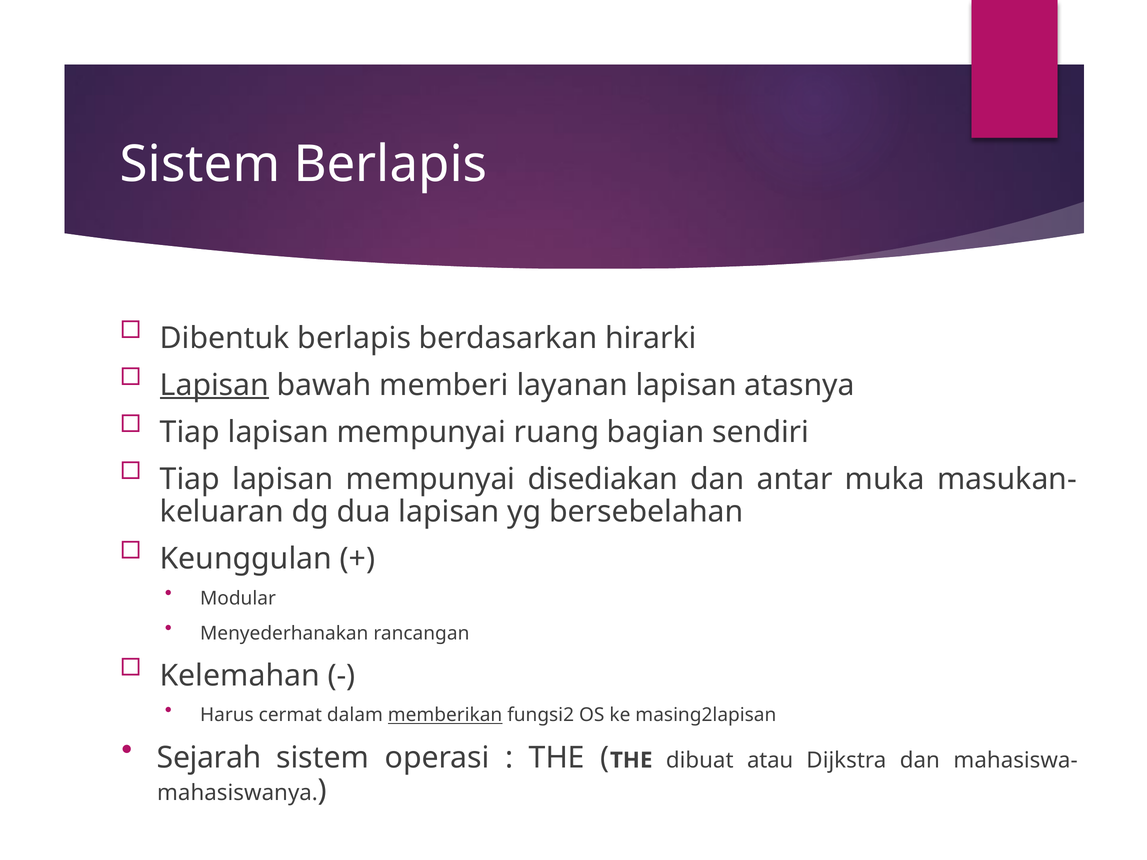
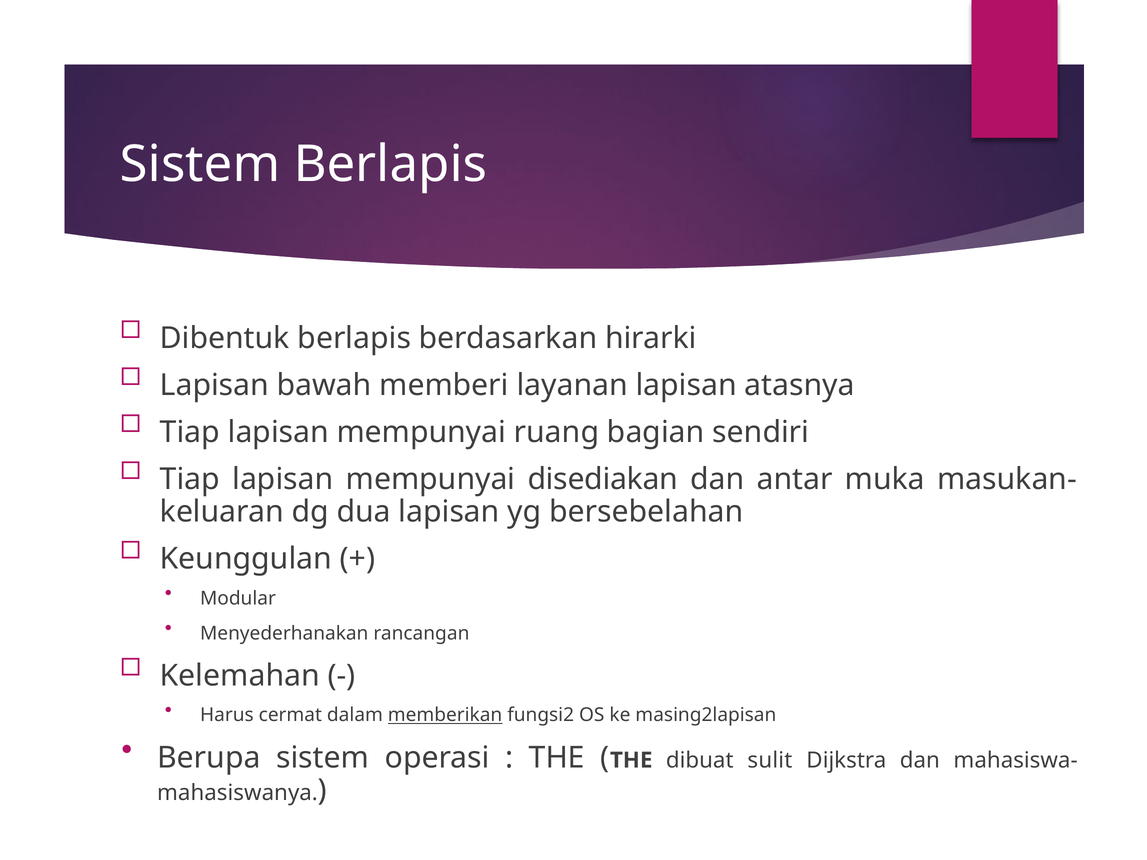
Lapisan at (214, 385) underline: present -> none
Sejarah: Sejarah -> Berupa
atau: atau -> sulit
